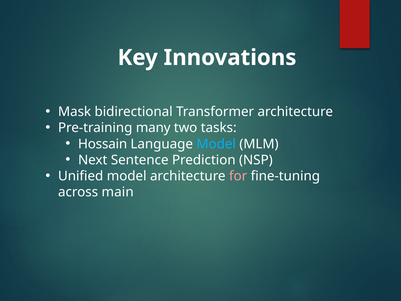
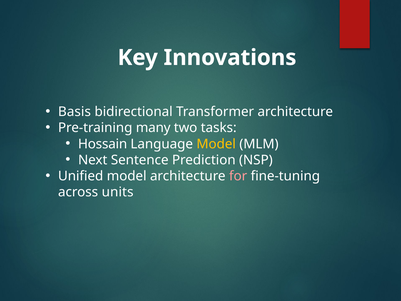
Mask: Mask -> Basis
Model at (216, 144) colour: light blue -> yellow
main: main -> units
